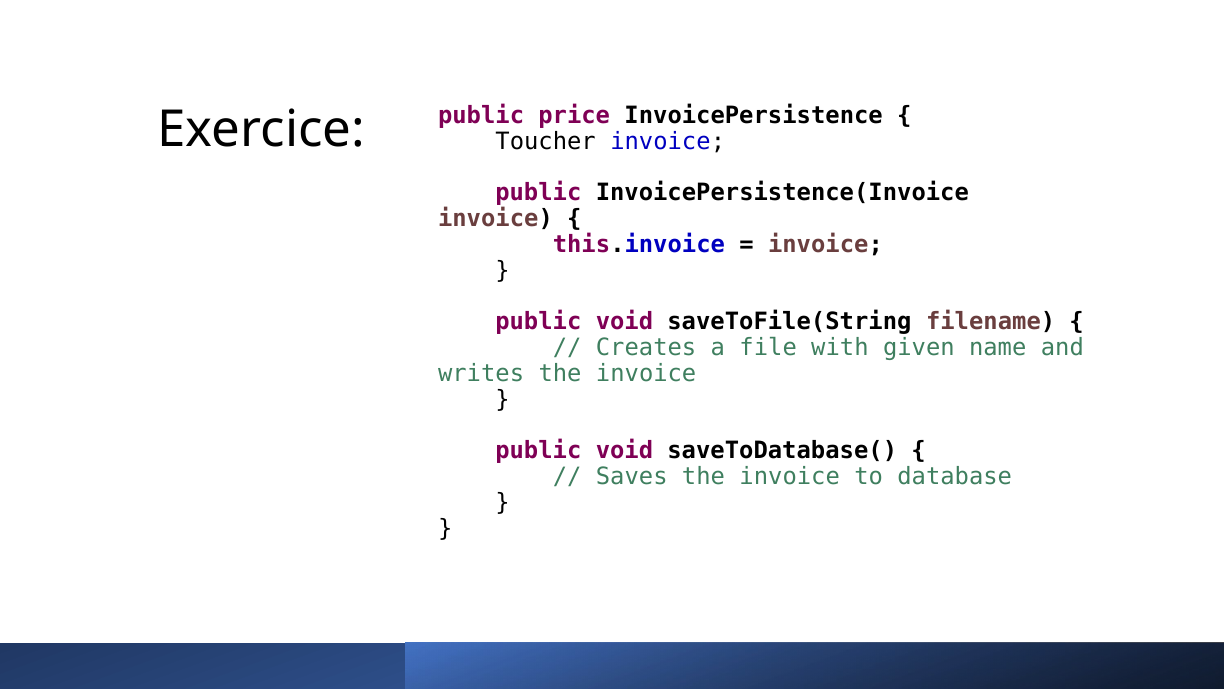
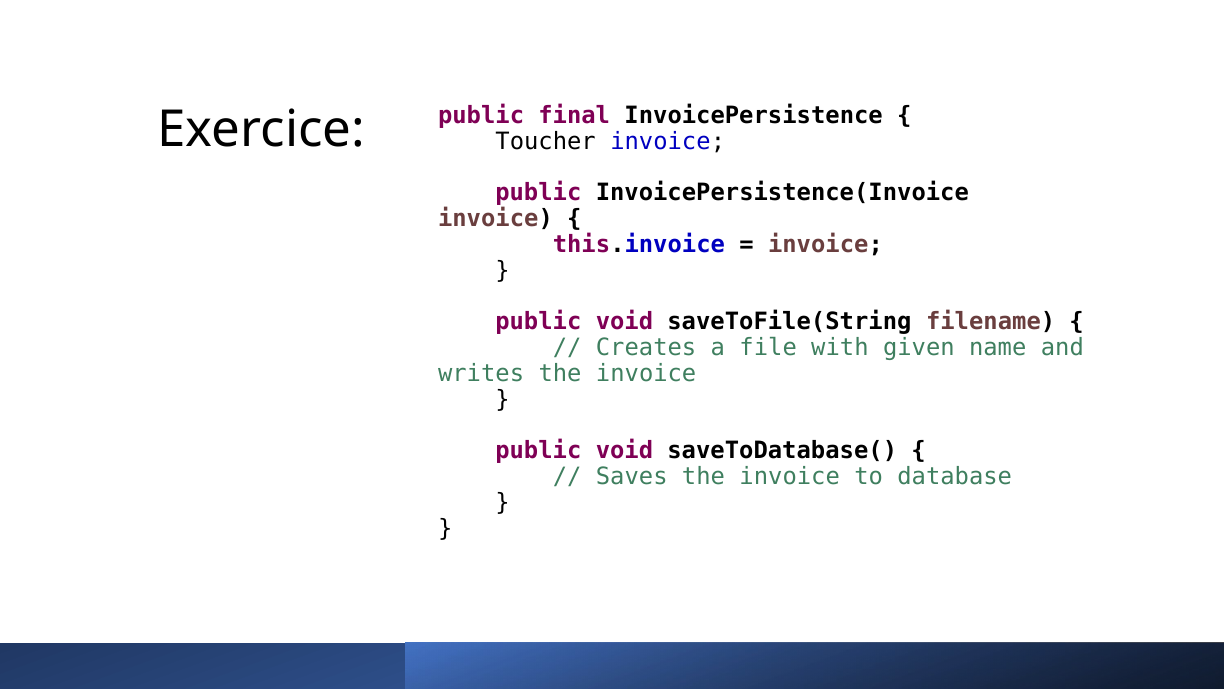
price: price -> final
